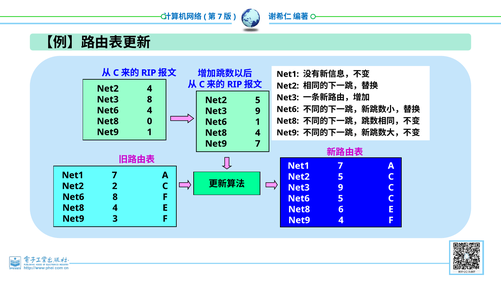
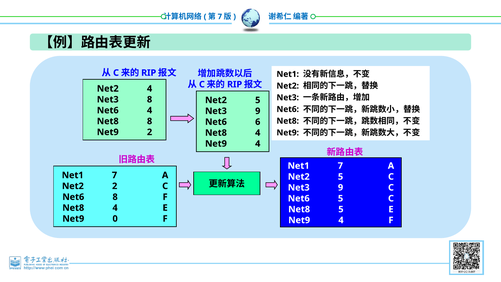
Net8 0: 0 -> 8
Net6 1: 1 -> 6
Net9 1: 1 -> 2
7 at (258, 144): 7 -> 4
Net8 6: 6 -> 5
3: 3 -> 0
